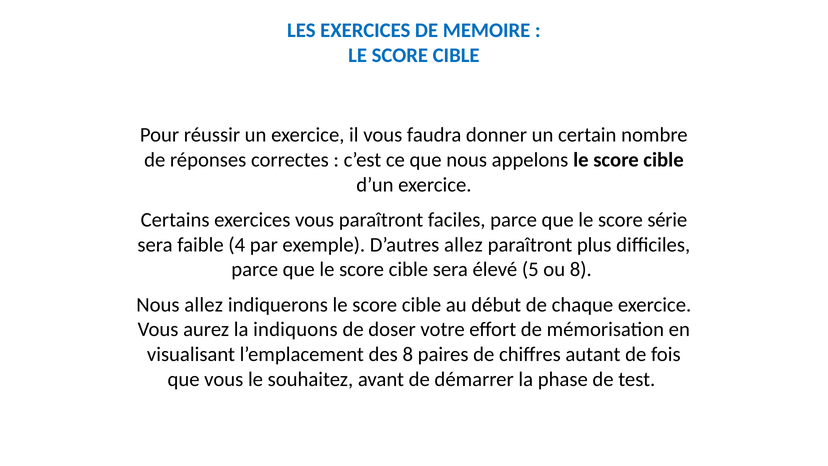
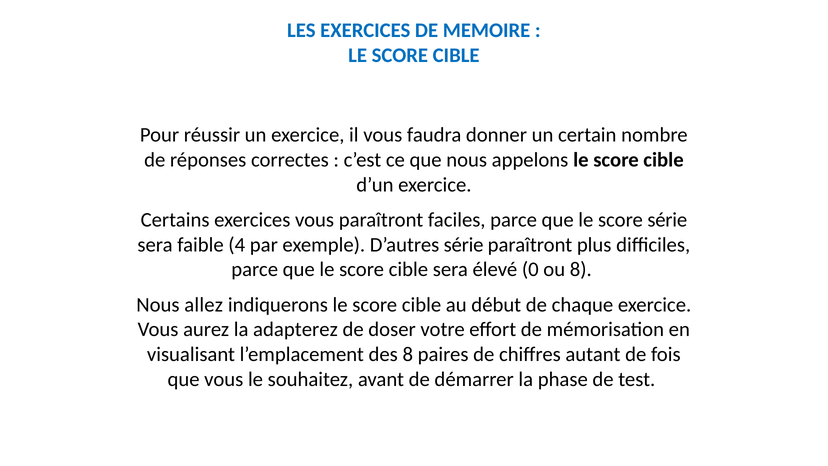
D’autres allez: allez -> série
5: 5 -> 0
indiquons: indiquons -> adapterez
